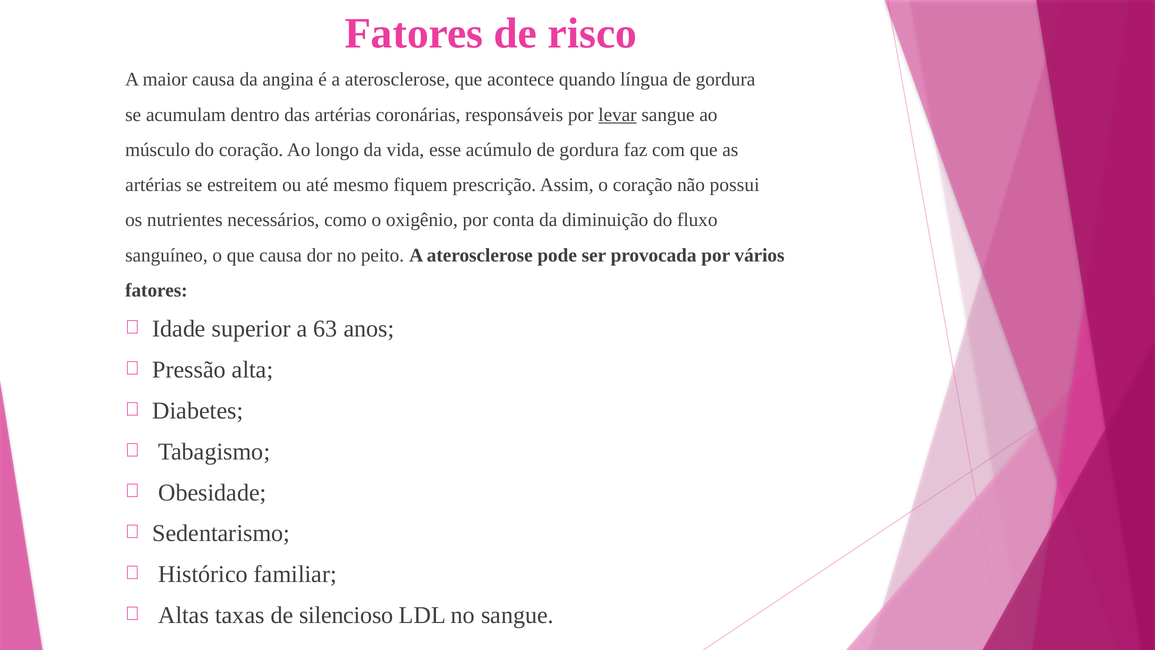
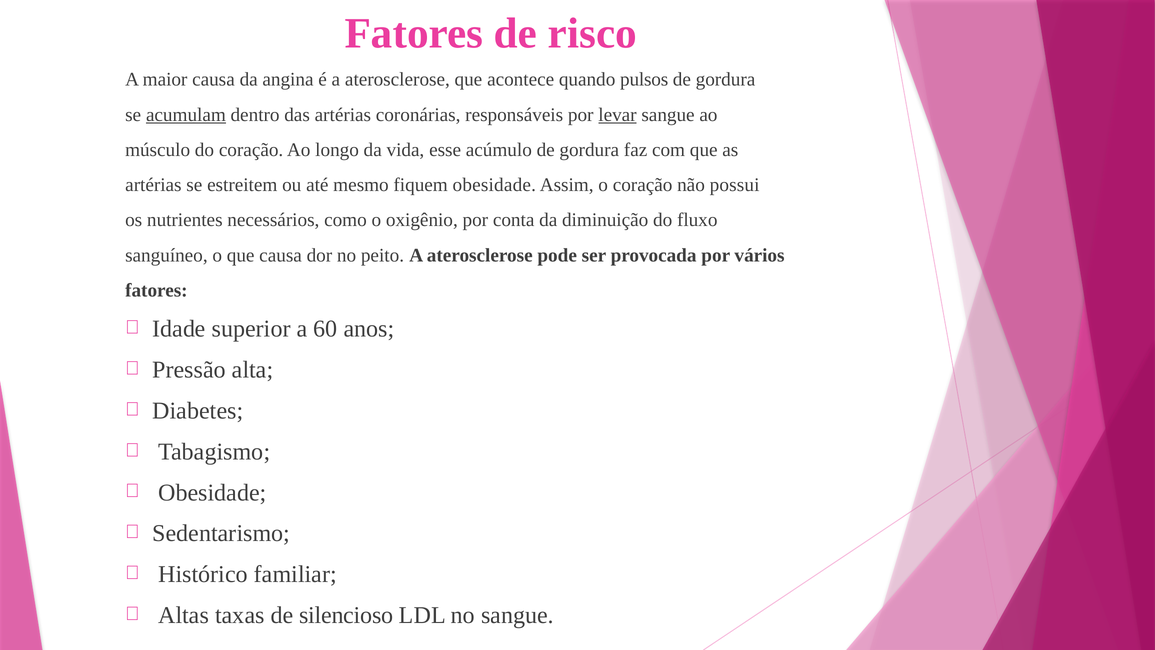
língua: língua -> pulsos
acumulam underline: none -> present
fiquem prescrição: prescrição -> obesidade
63: 63 -> 60
